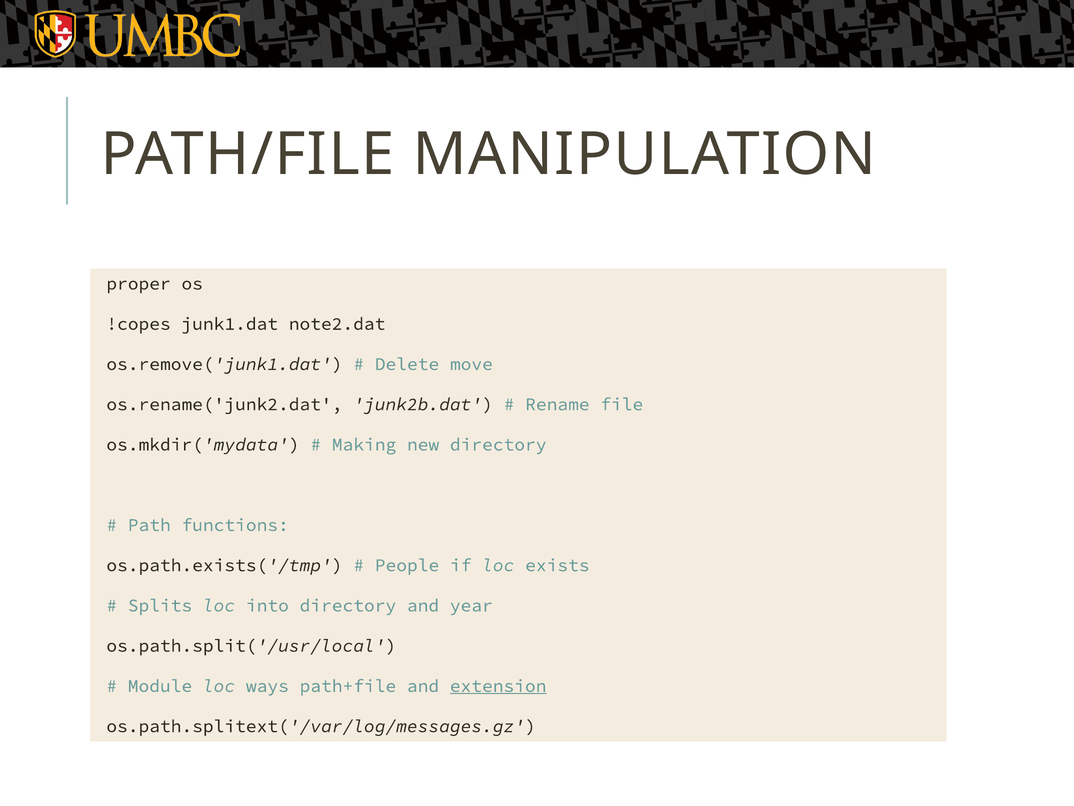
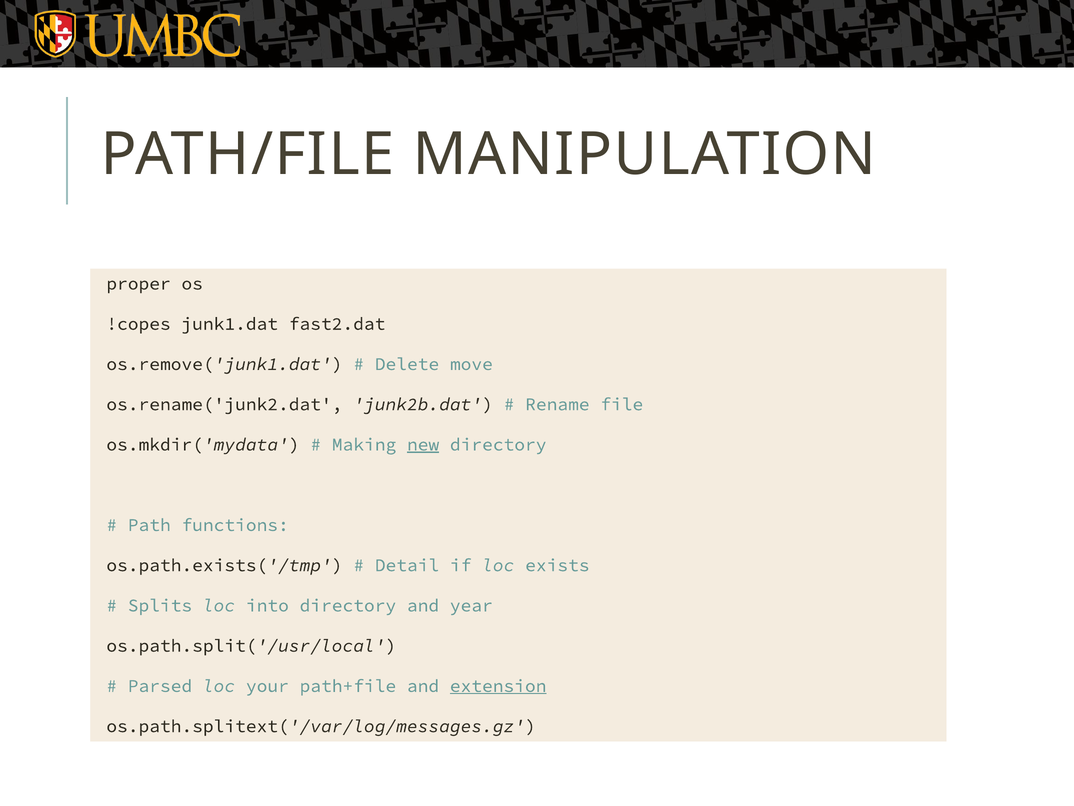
note2.dat: note2.dat -> fast2.dat
new underline: none -> present
People: People -> Detail
Module: Module -> Parsed
ways: ways -> your
